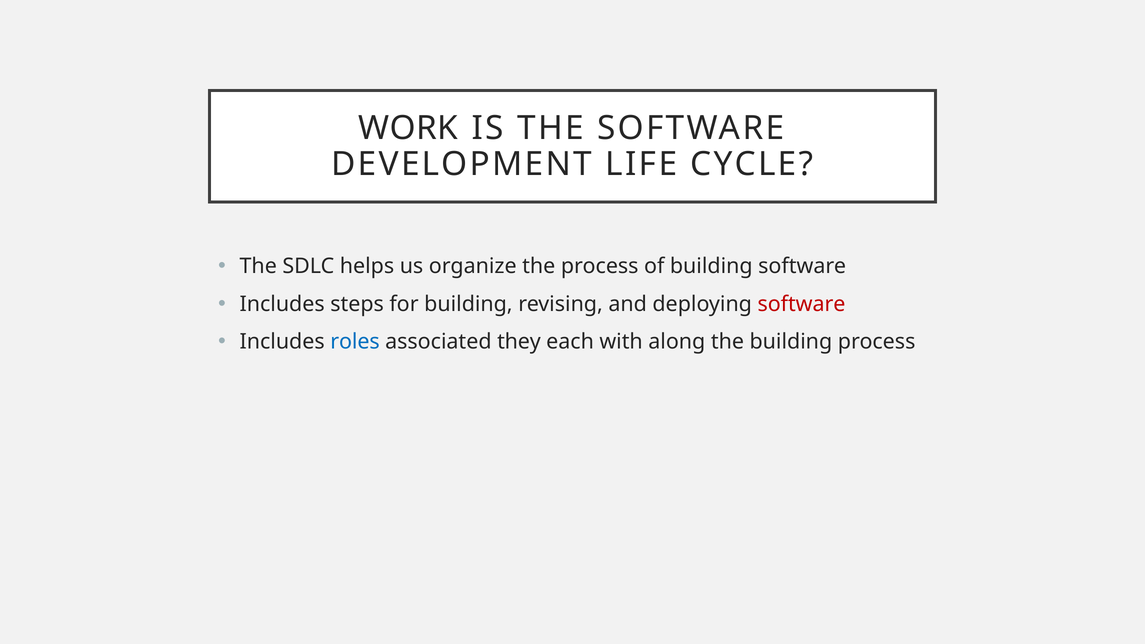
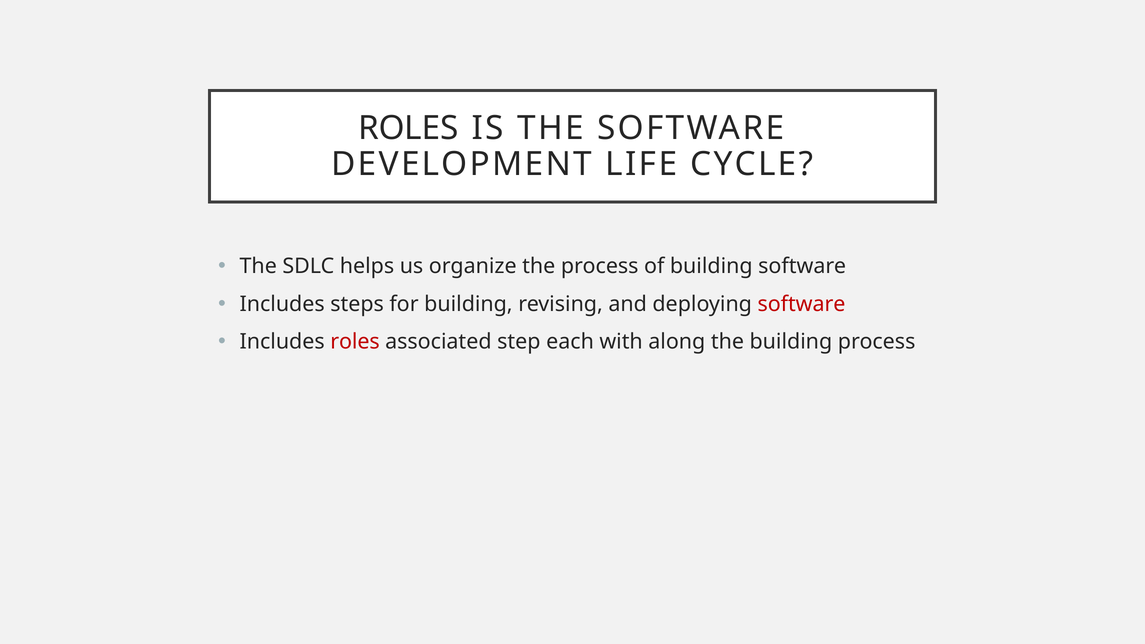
WORK at (408, 128): WORK -> ROLES
roles at (355, 342) colour: blue -> red
they: they -> step
